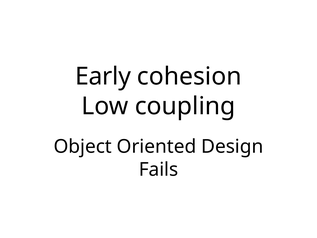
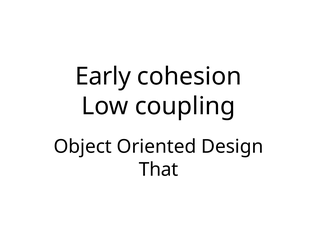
Fails: Fails -> That
